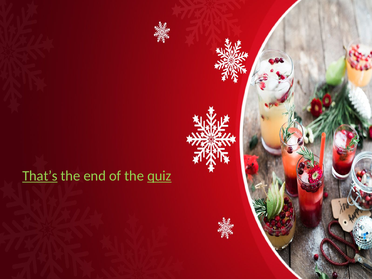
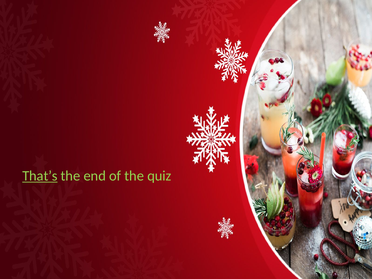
quiz underline: present -> none
